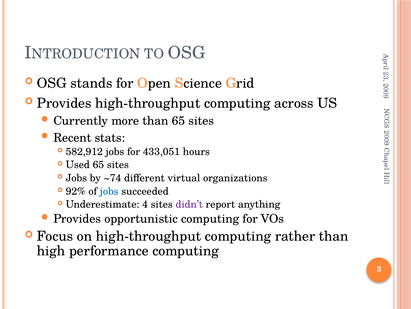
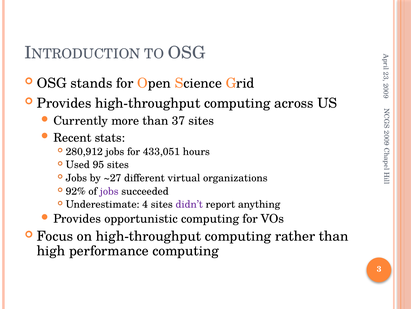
than 65: 65 -> 37
582,912: 582,912 -> 280,912
Used 65: 65 -> 95
~74: ~74 -> ~27
jobs at (109, 191) colour: blue -> purple
